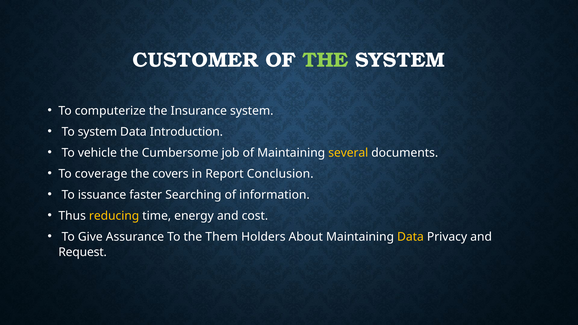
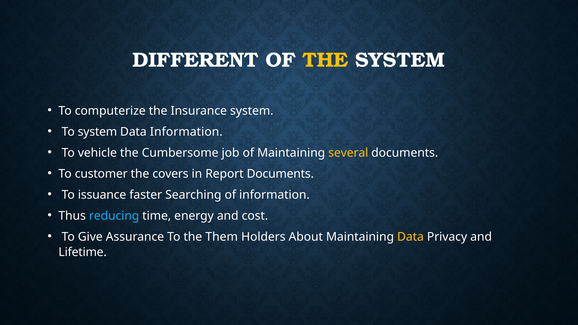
CUSTOMER: CUSTOMER -> DIFFERENT
THE at (325, 60) colour: light green -> yellow
Data Introduction: Introduction -> Information
coverage: coverage -> customer
Report Conclusion: Conclusion -> Documents
reducing colour: yellow -> light blue
Request: Request -> Lifetime
